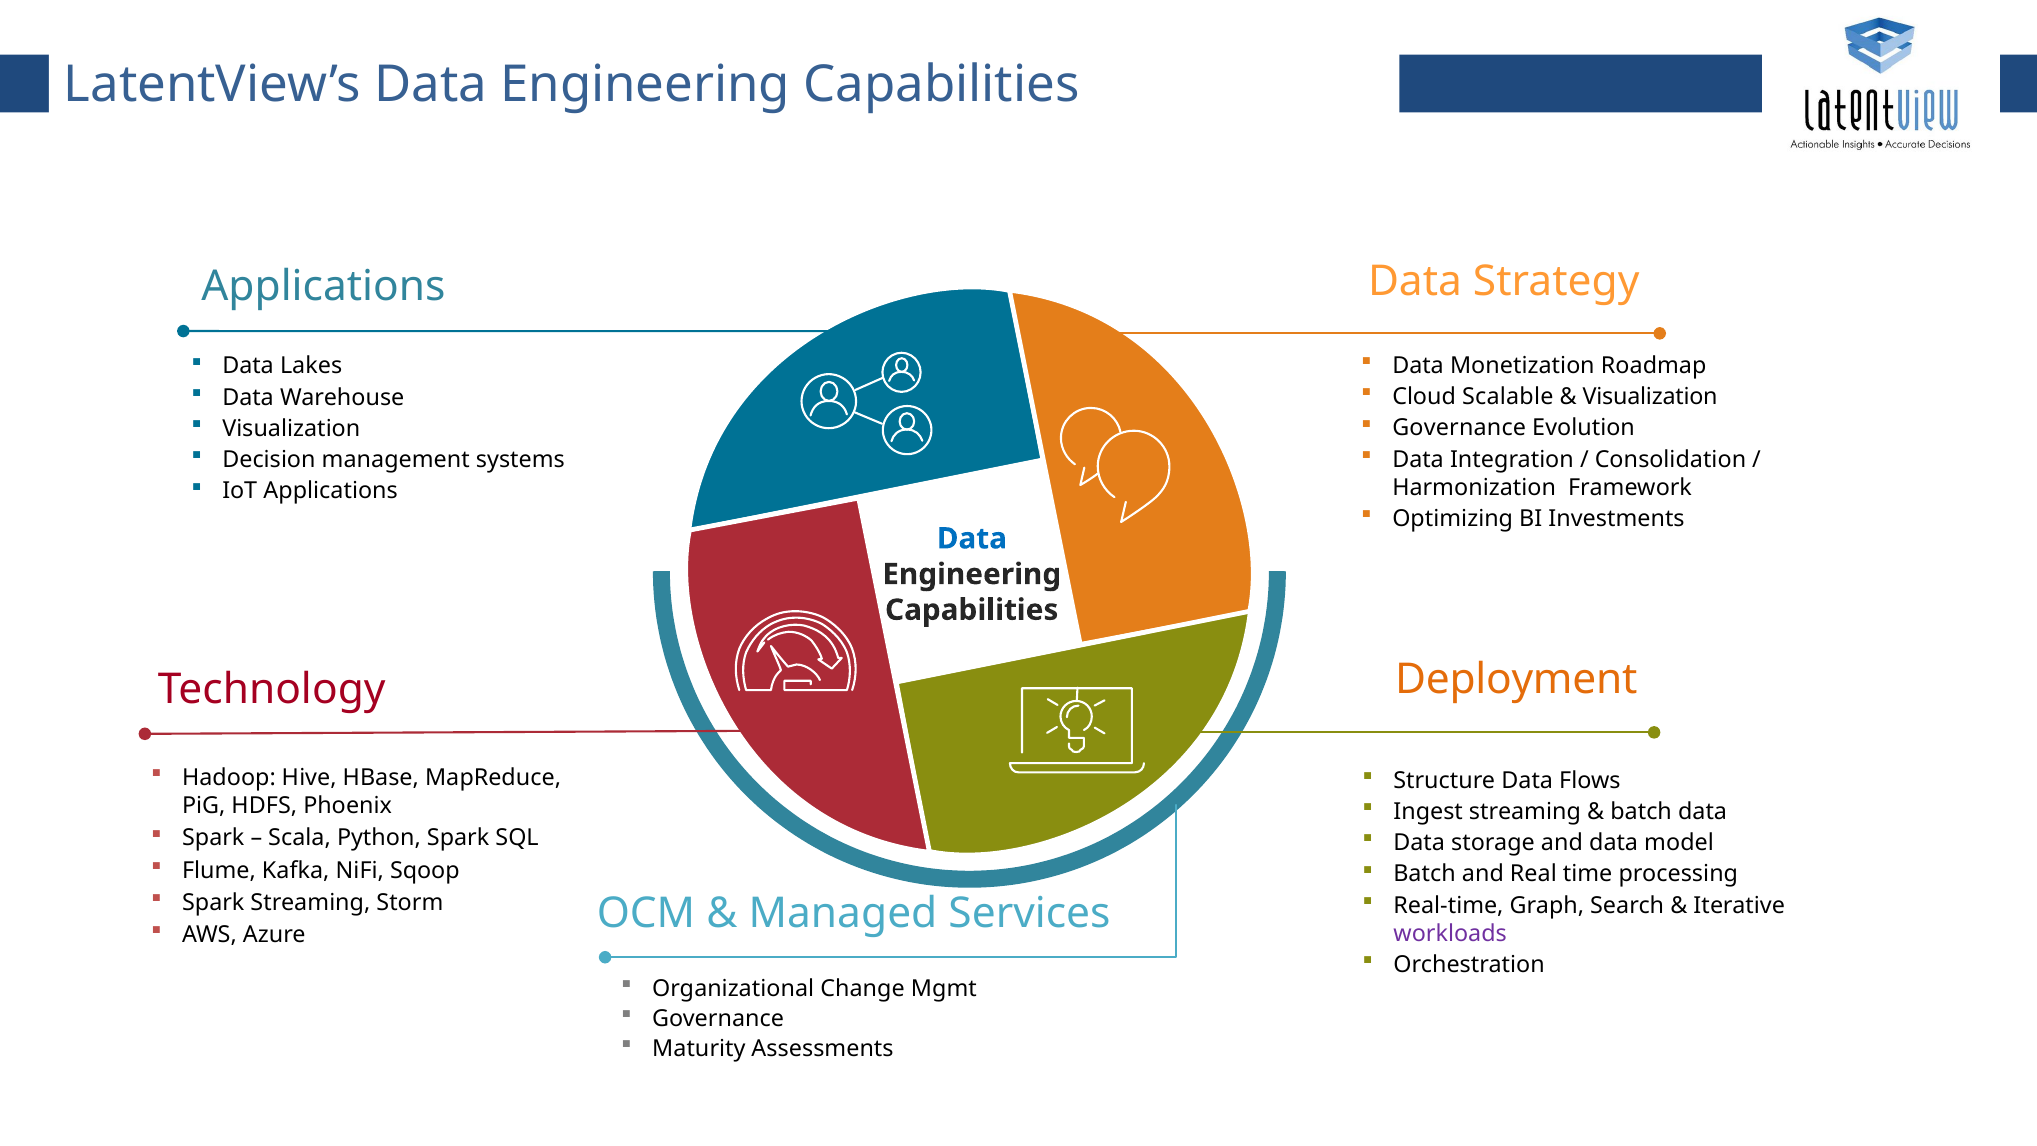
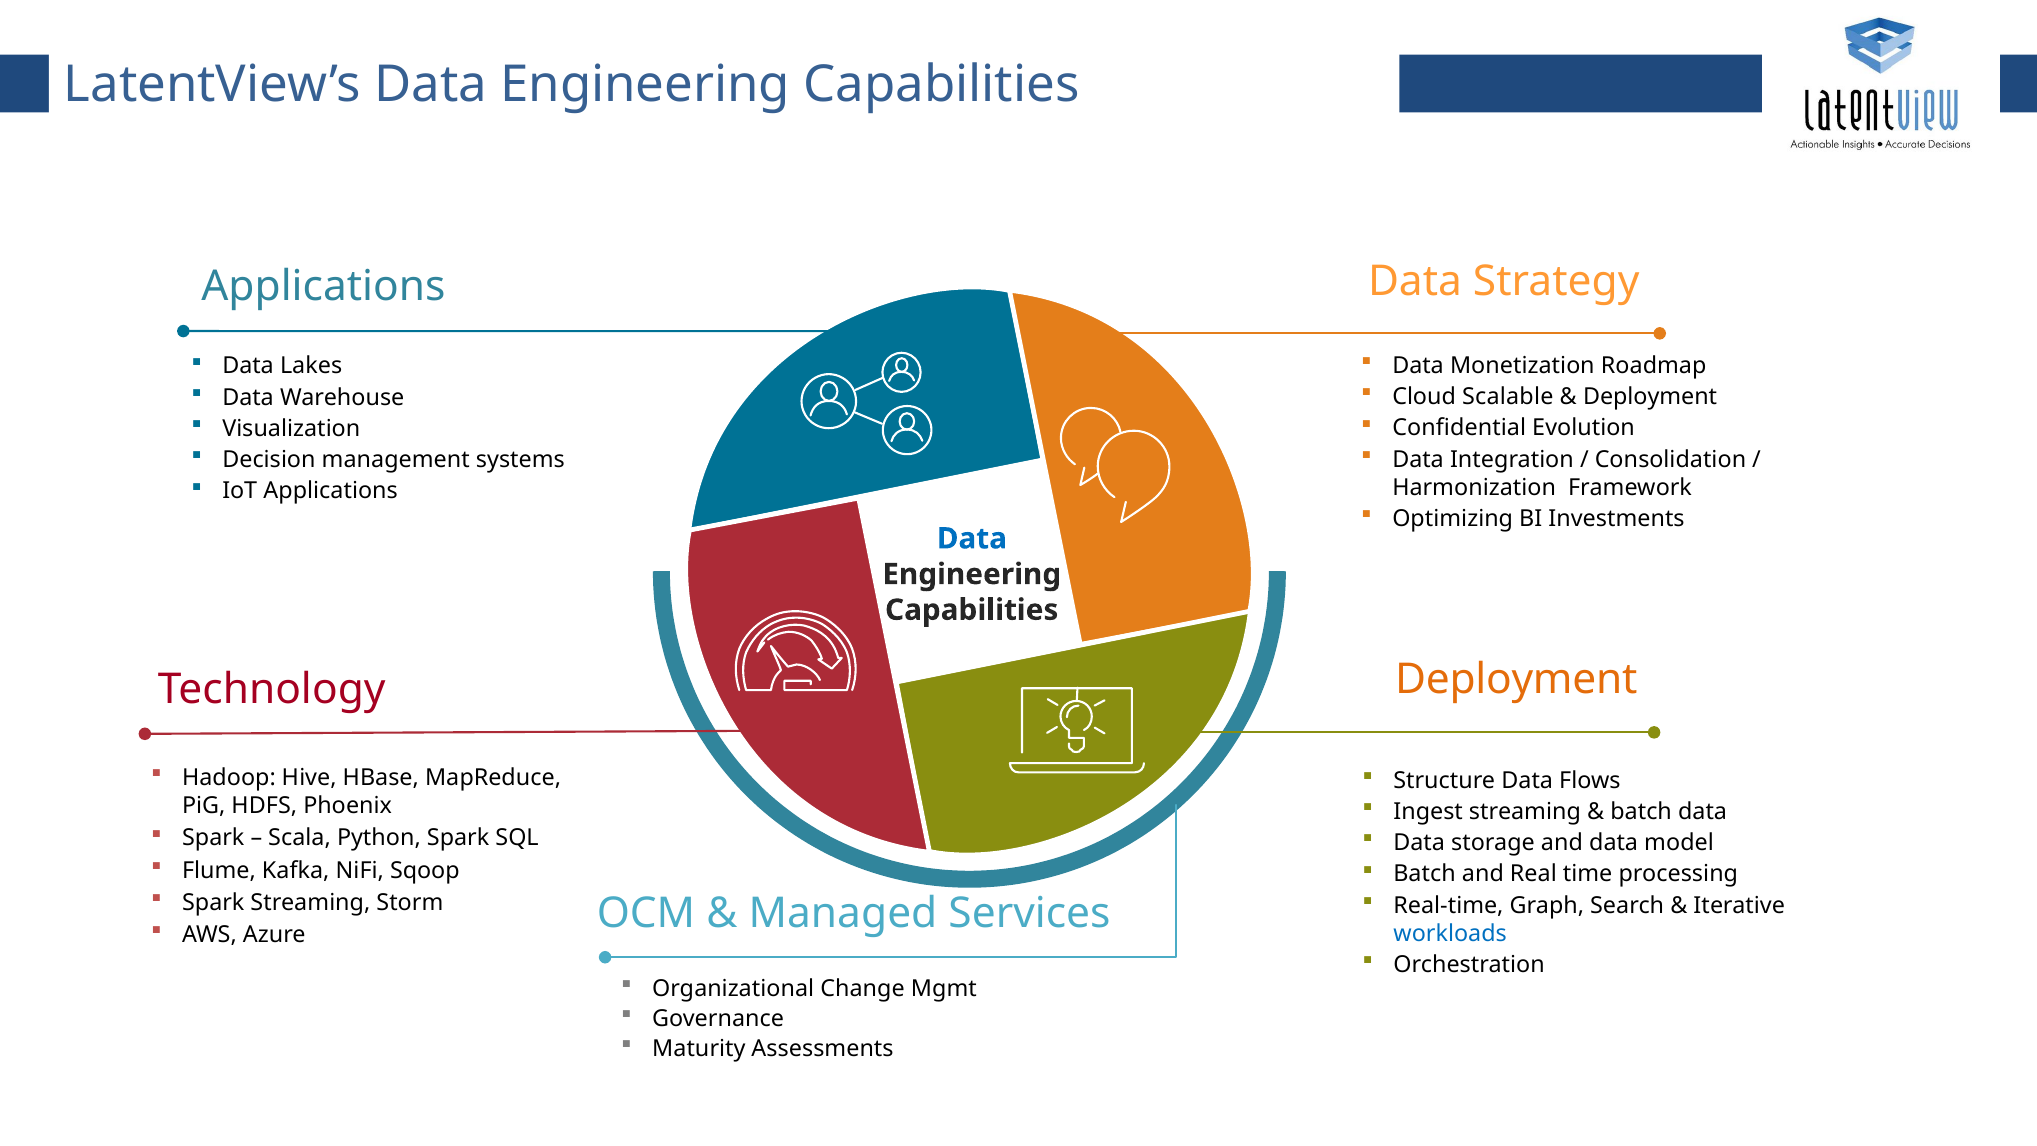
Visualization at (1650, 397): Visualization -> Deployment
Governance at (1459, 428): Governance -> Confidential
workloads colour: purple -> blue
